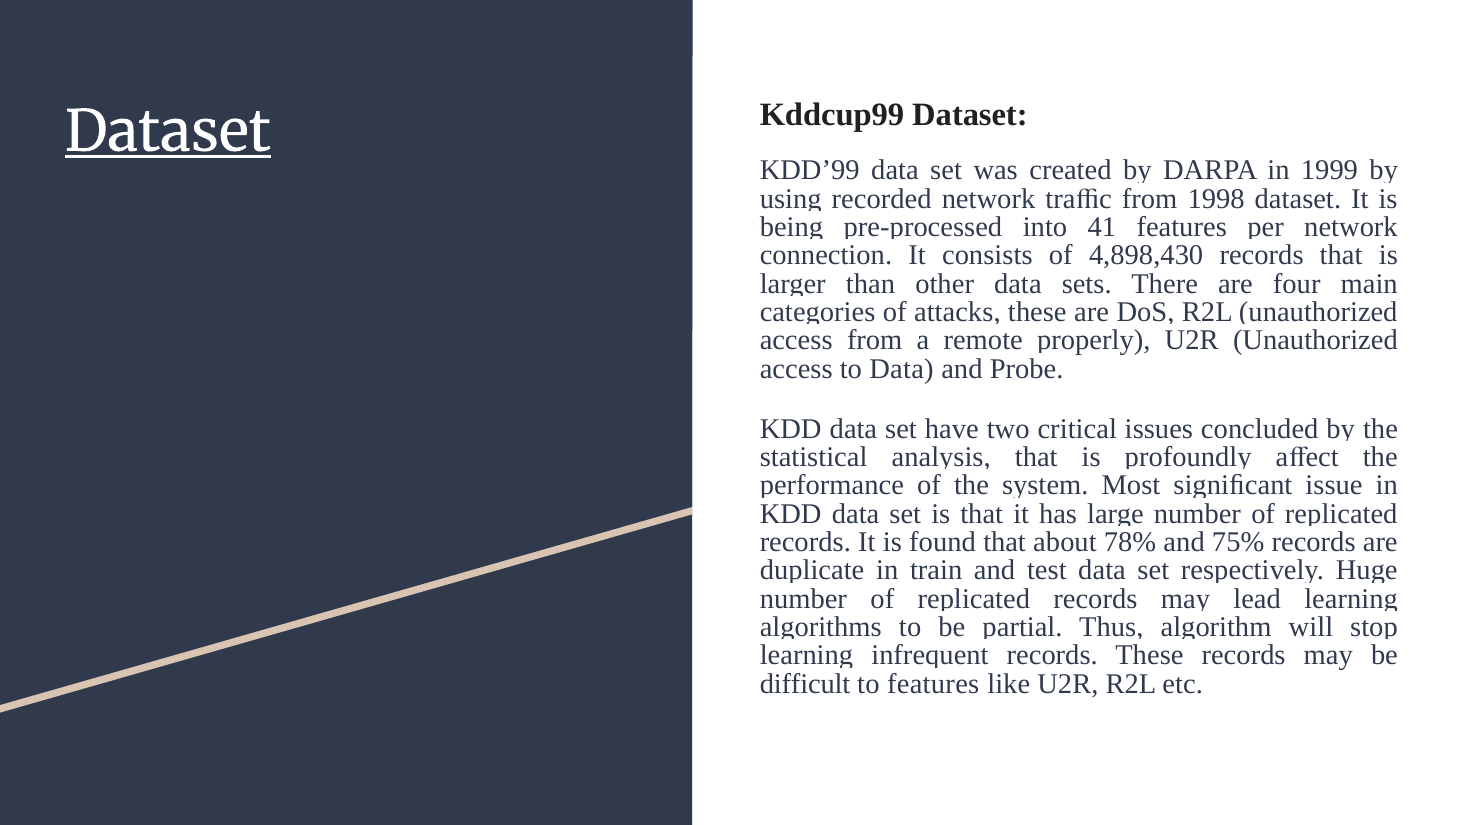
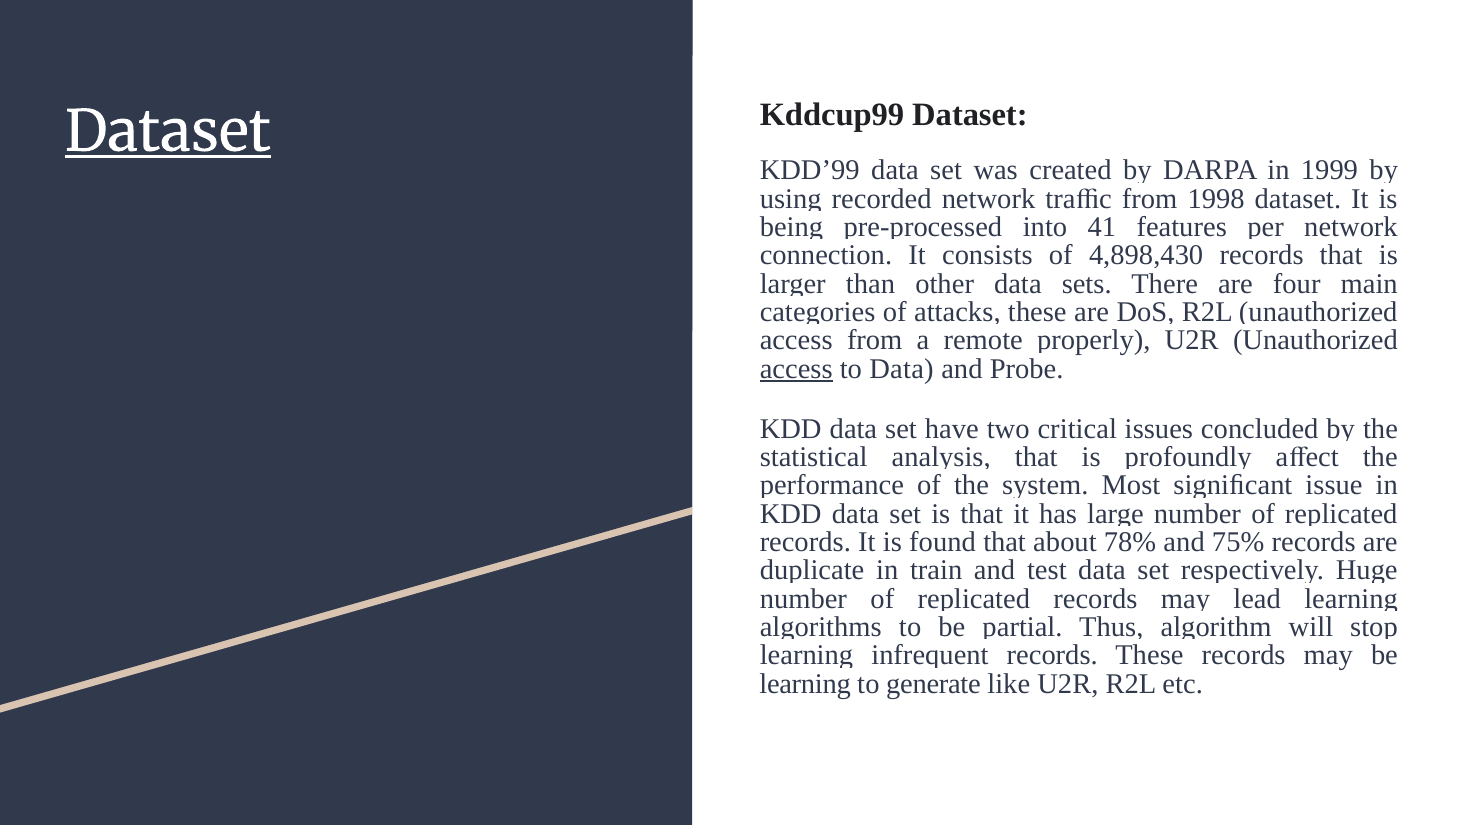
access at (796, 369) underline: none -> present
difficult at (805, 684): difficult -> learning
to features: features -> generate
